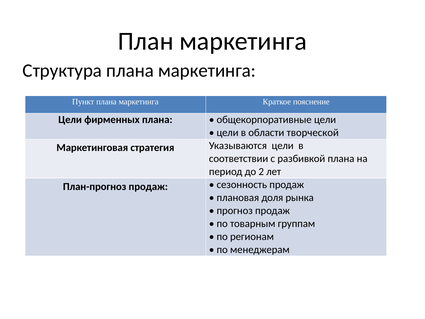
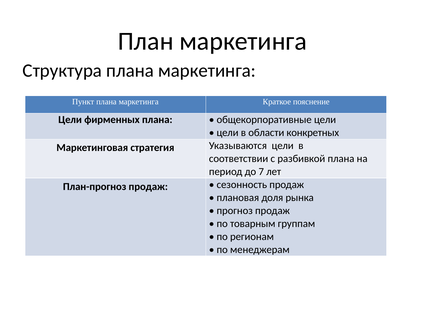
творческой: творческой -> конкретных
2: 2 -> 7
